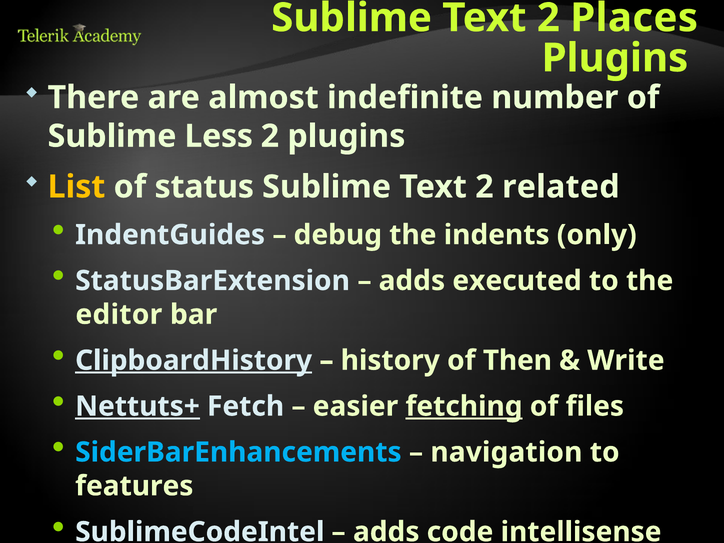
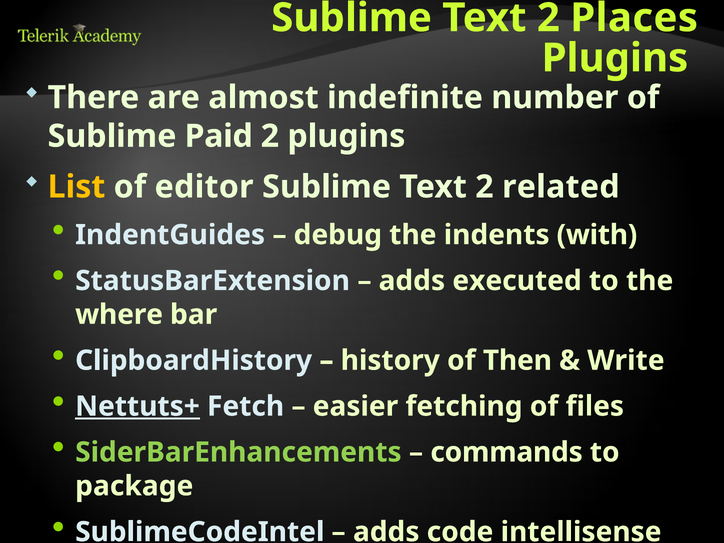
Less: Less -> Paid
status: status -> editor
only: only -> with
editor: editor -> where
ClipboardHistory underline: present -> none
fetching underline: present -> none
SiderBarEnhancements colour: light blue -> light green
navigation: navigation -> commands
features: features -> package
